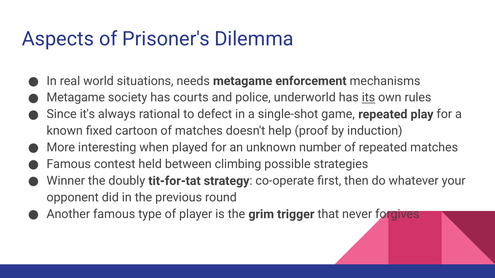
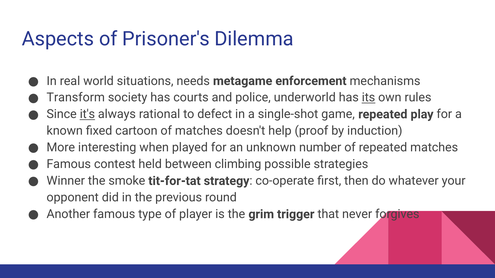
Metagame at (76, 98): Metagame -> Transform
it's underline: none -> present
doubly: doubly -> smoke
